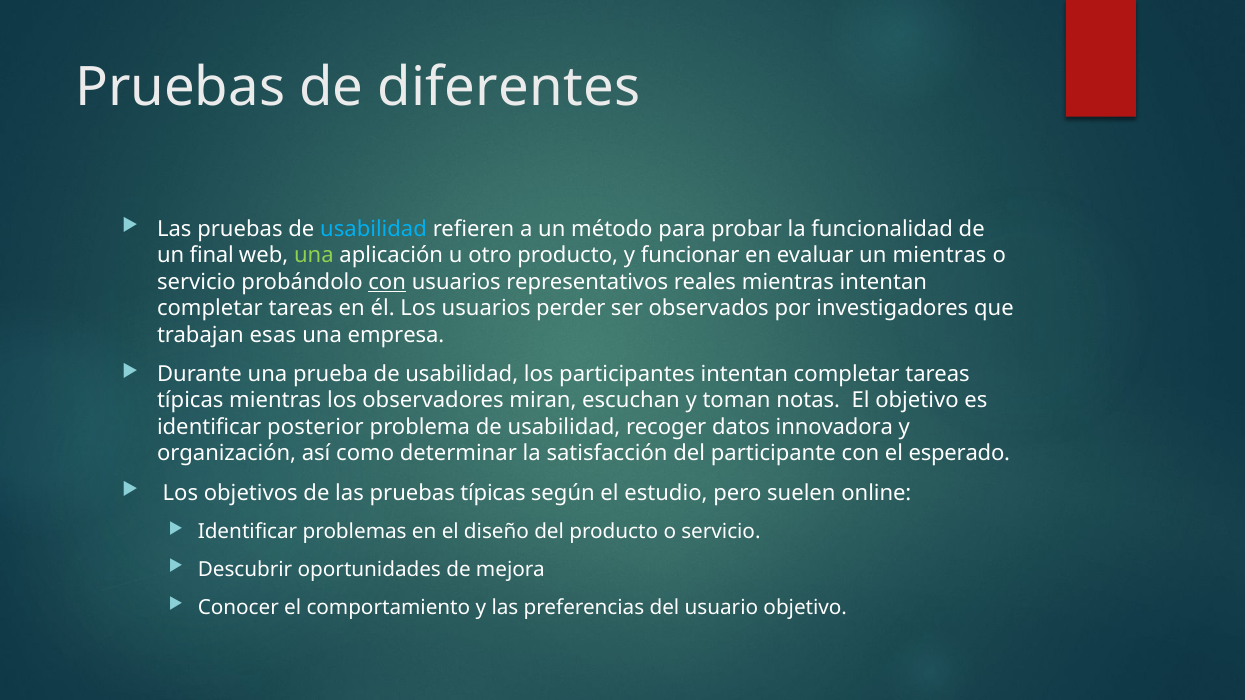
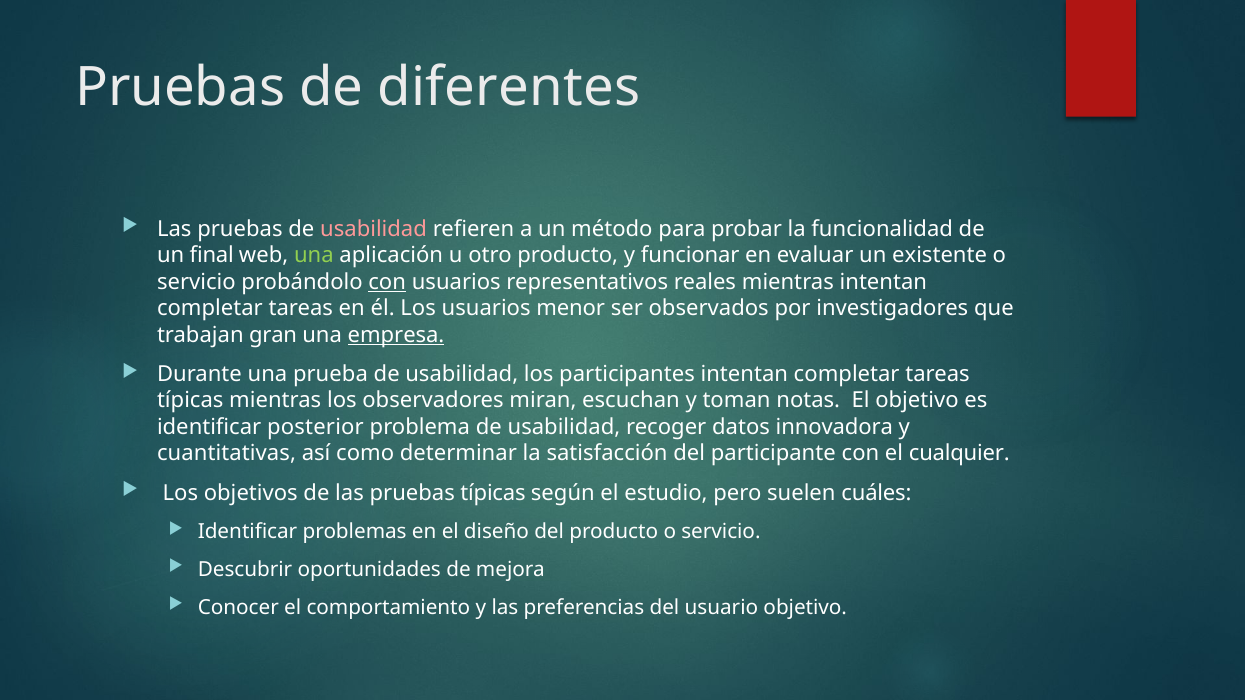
usabilidad at (374, 229) colour: light blue -> pink
un mientras: mientras -> existente
perder: perder -> menor
esas: esas -> gran
empresa underline: none -> present
organización: organización -> cuantitativas
esperado: esperado -> cualquier
online: online -> cuáles
